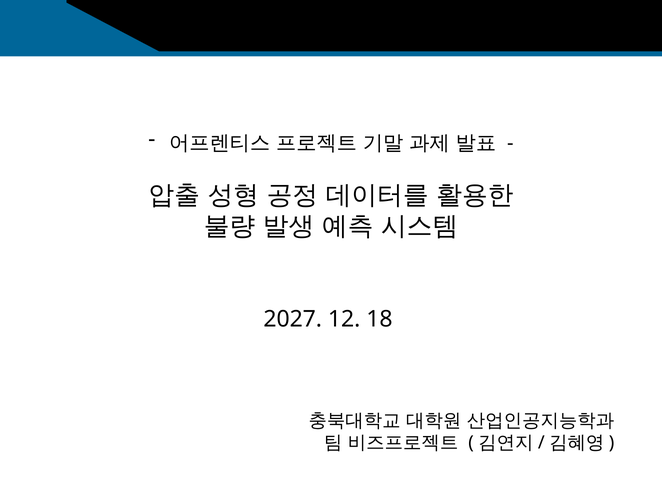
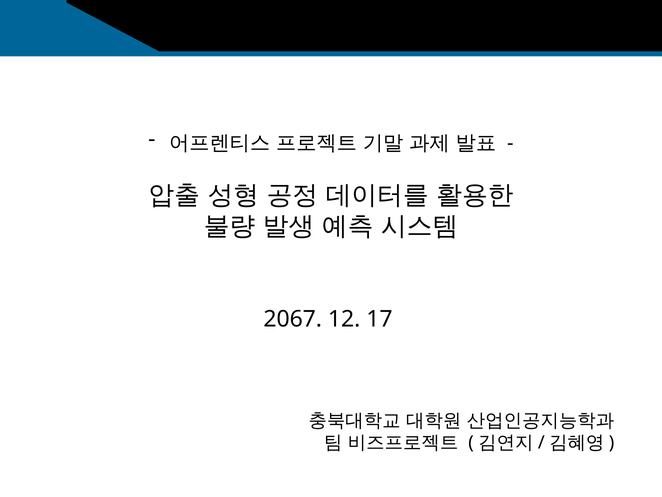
2027: 2027 -> 2067
18: 18 -> 17
